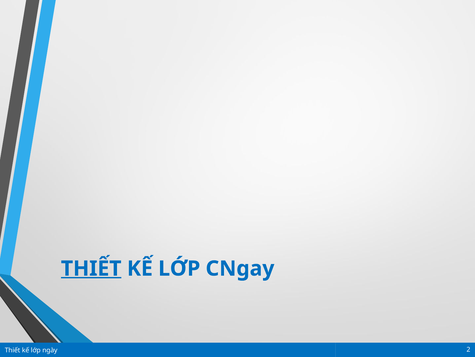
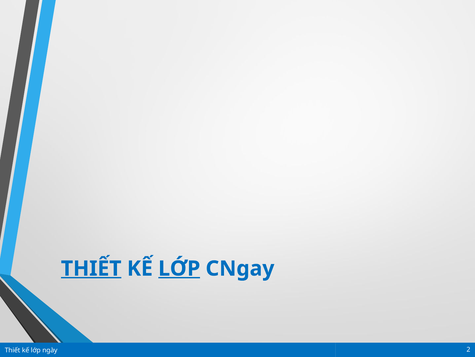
LỚP at (179, 268) underline: none -> present
